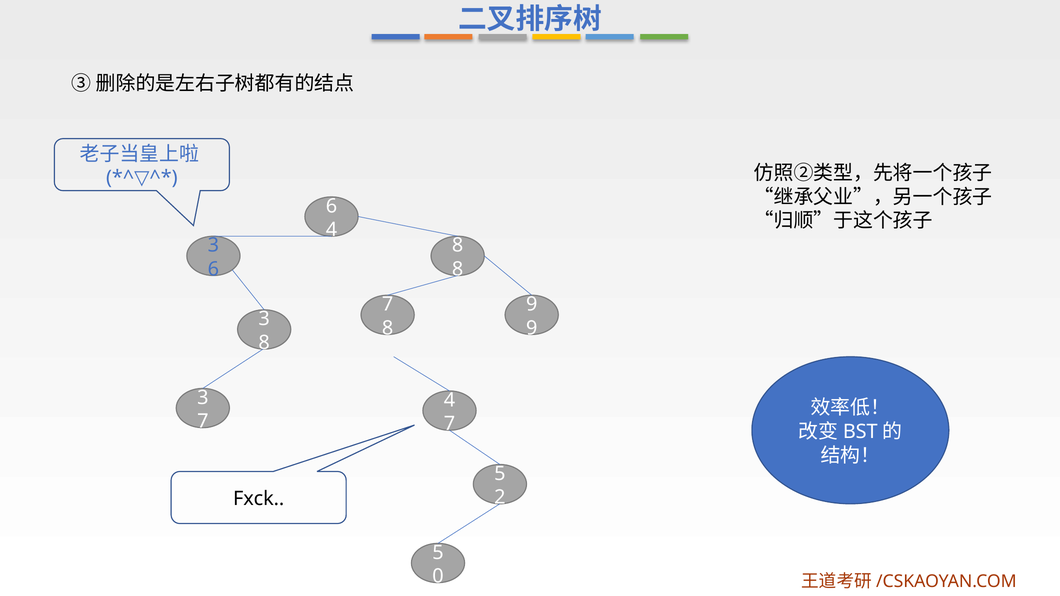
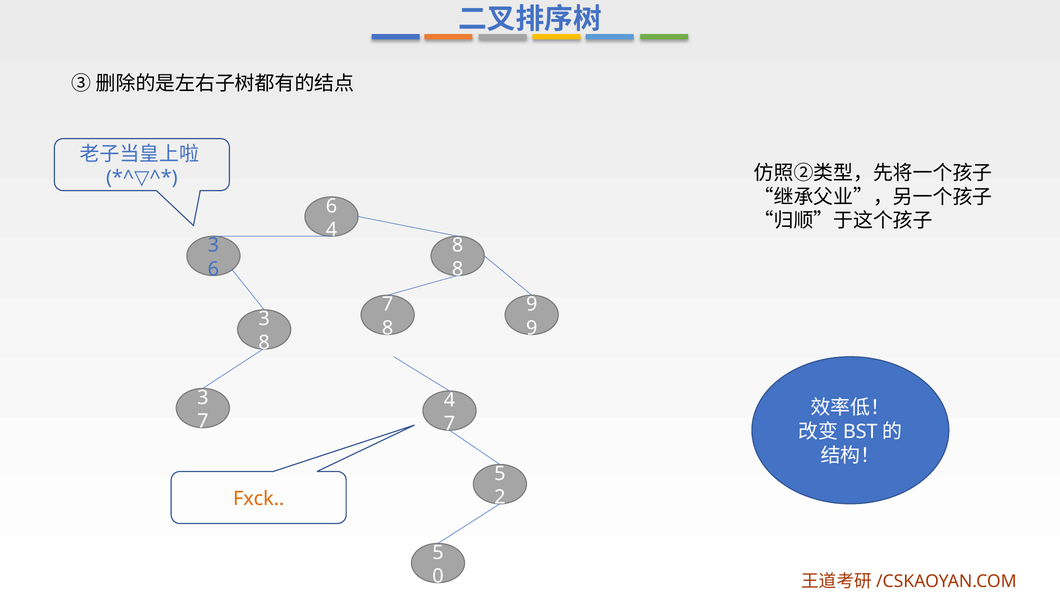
Fxck colour: black -> orange
